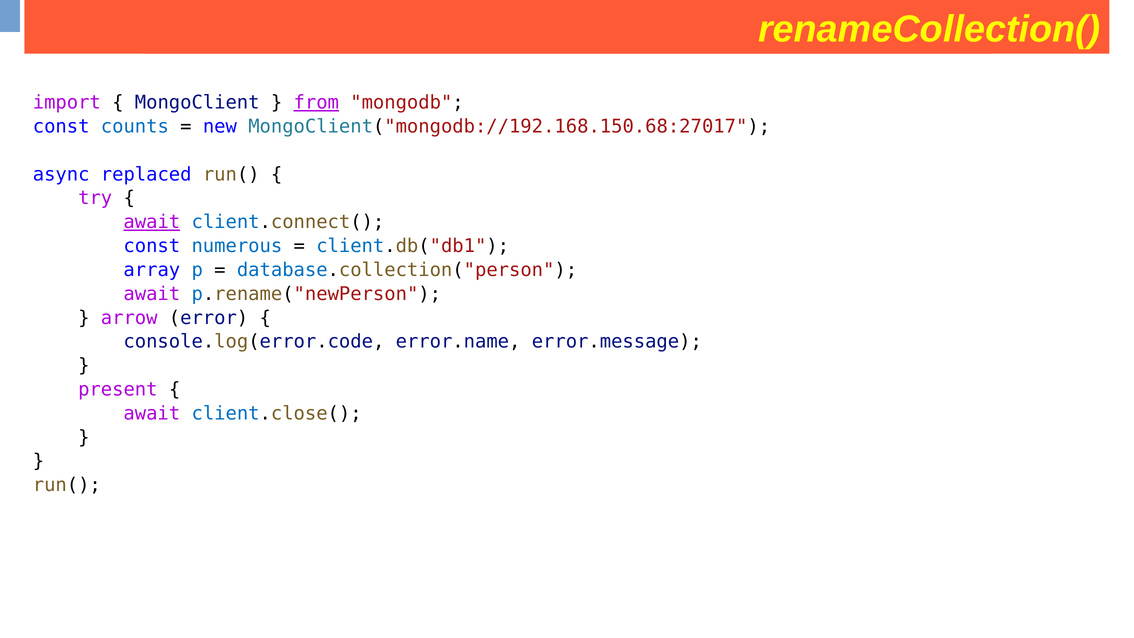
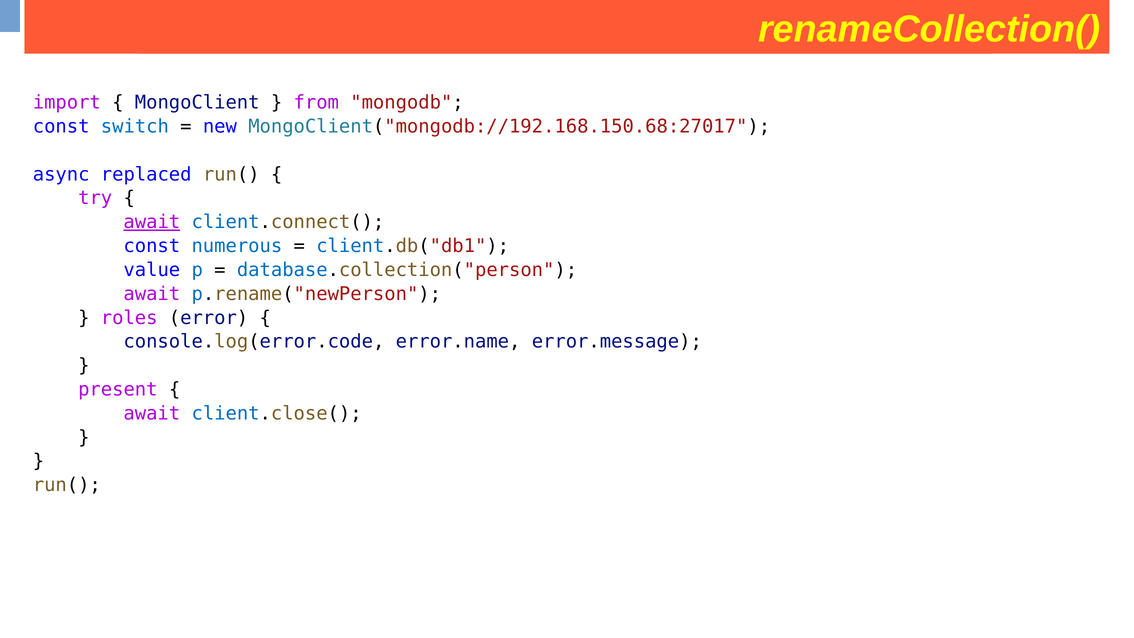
from underline: present -> none
counts: counts -> switch
array: array -> value
arrow: arrow -> roles
